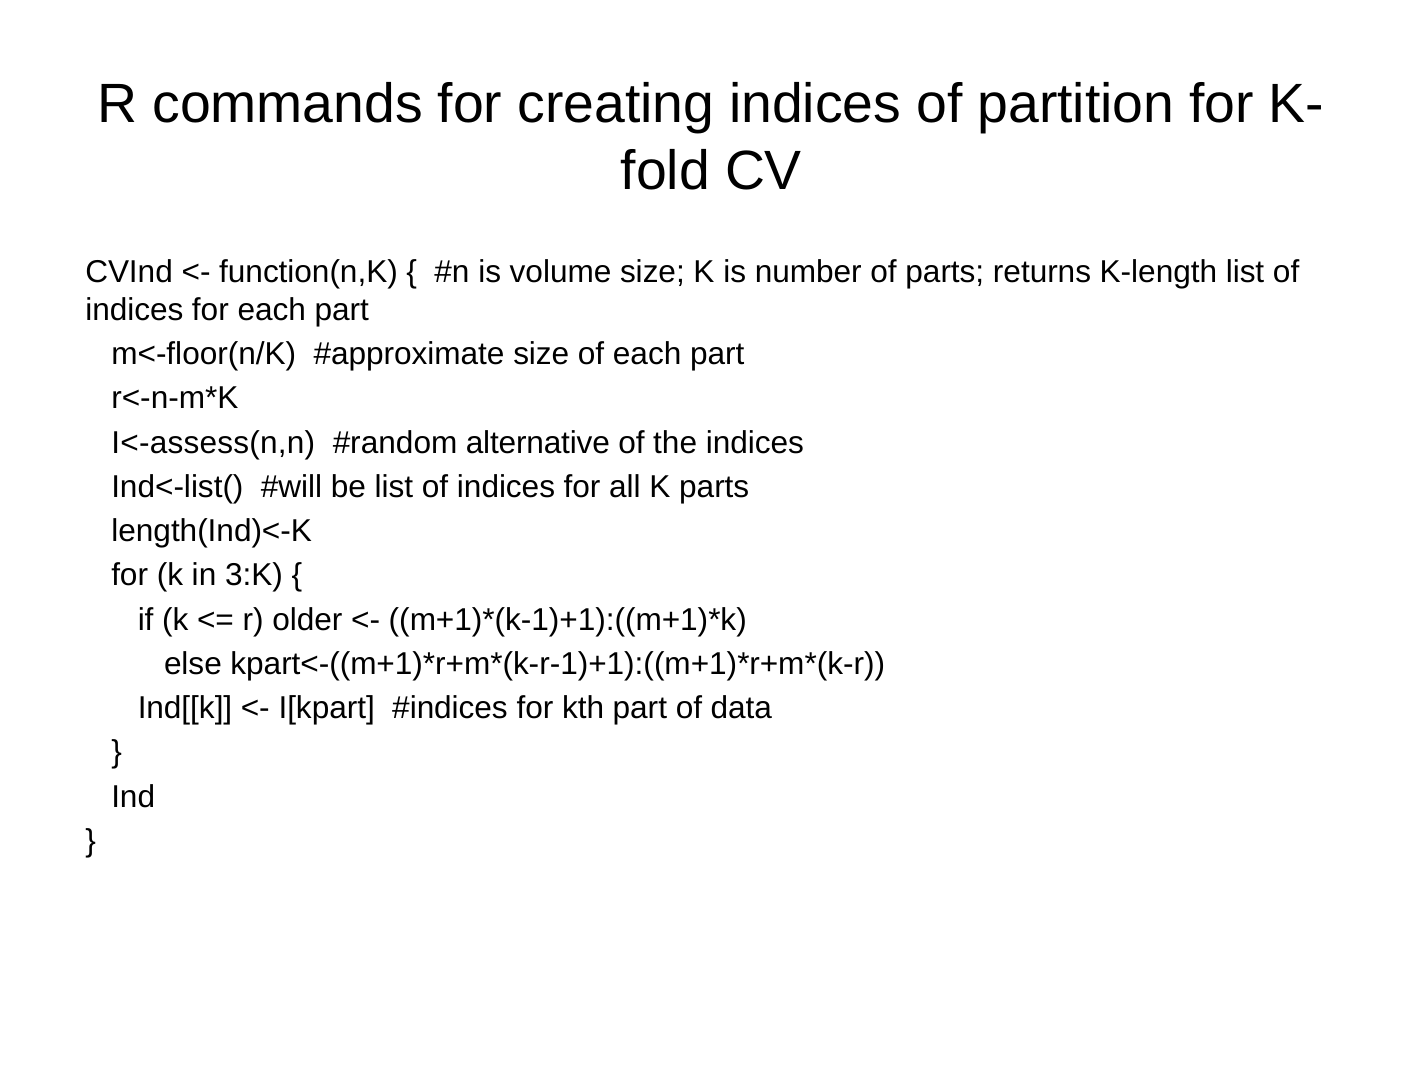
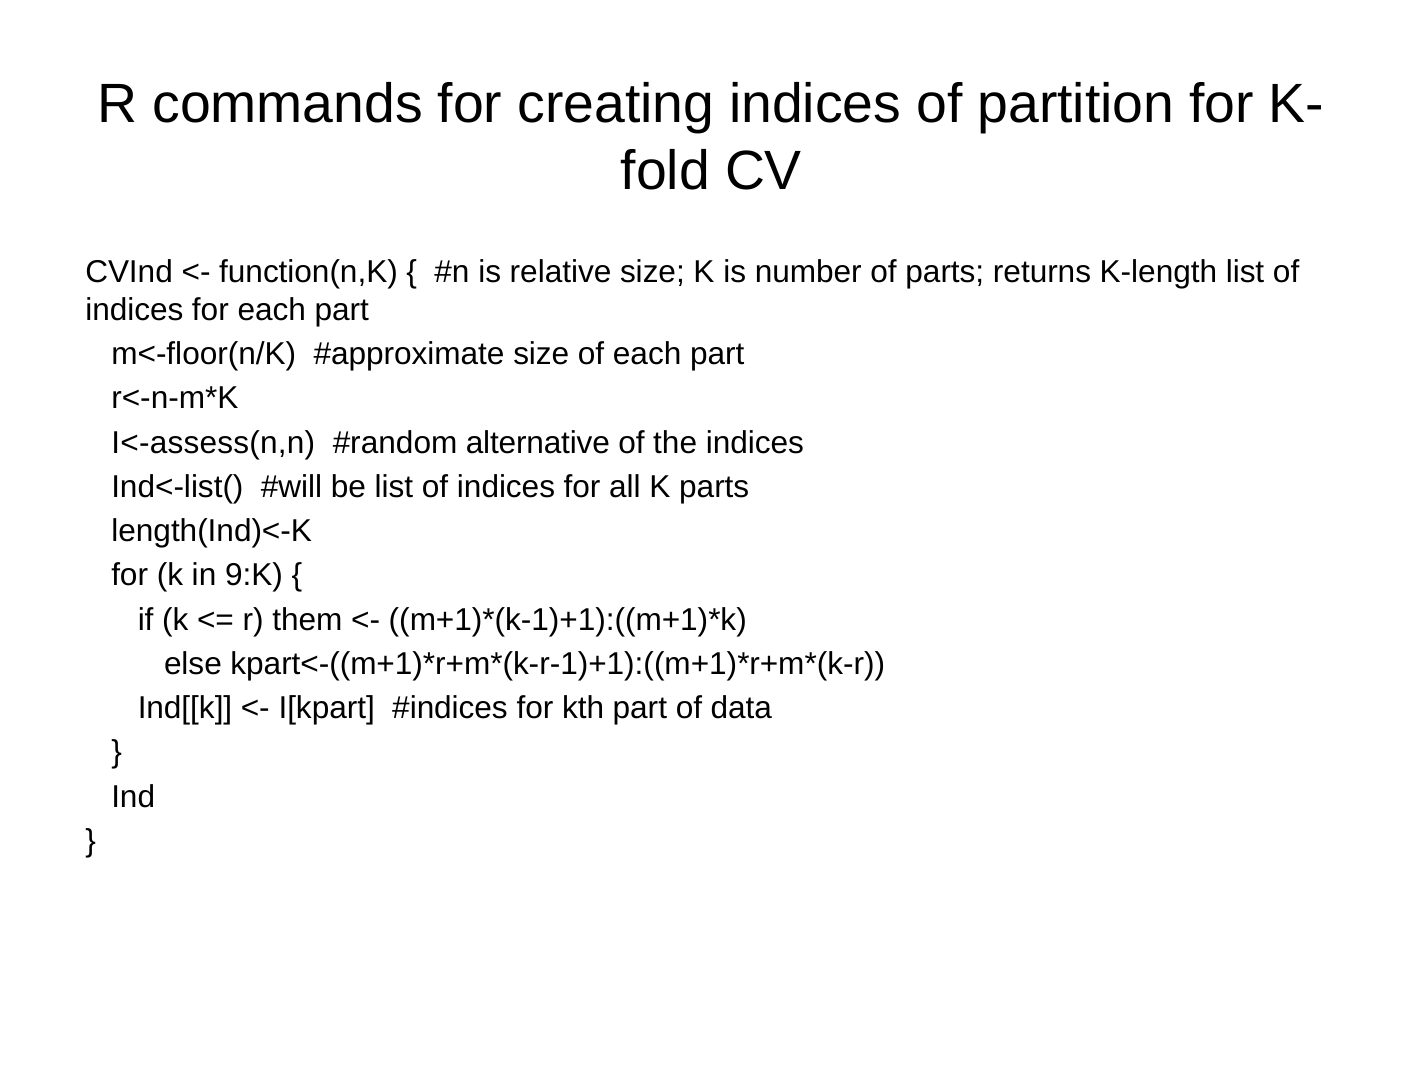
volume: volume -> relative
3:K: 3:K -> 9:K
older: older -> them
